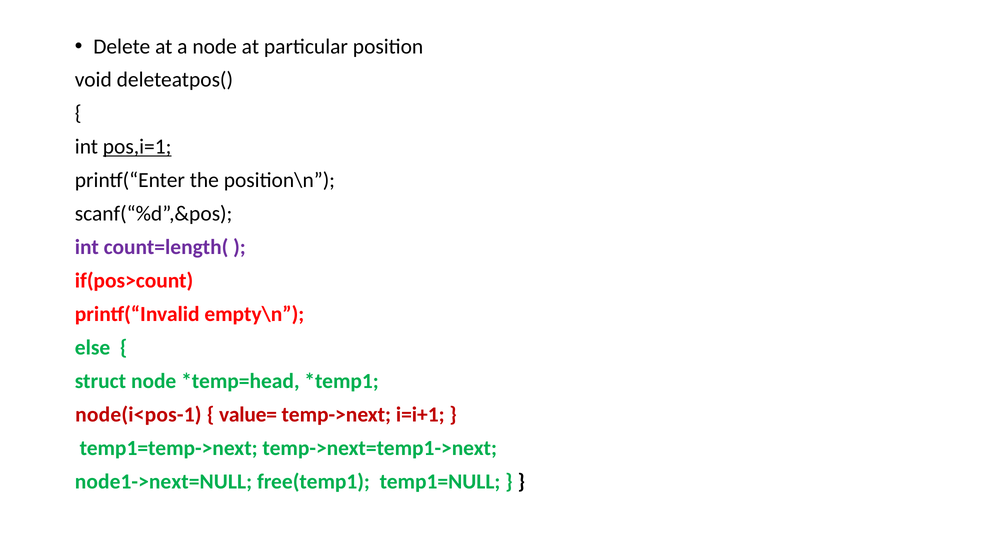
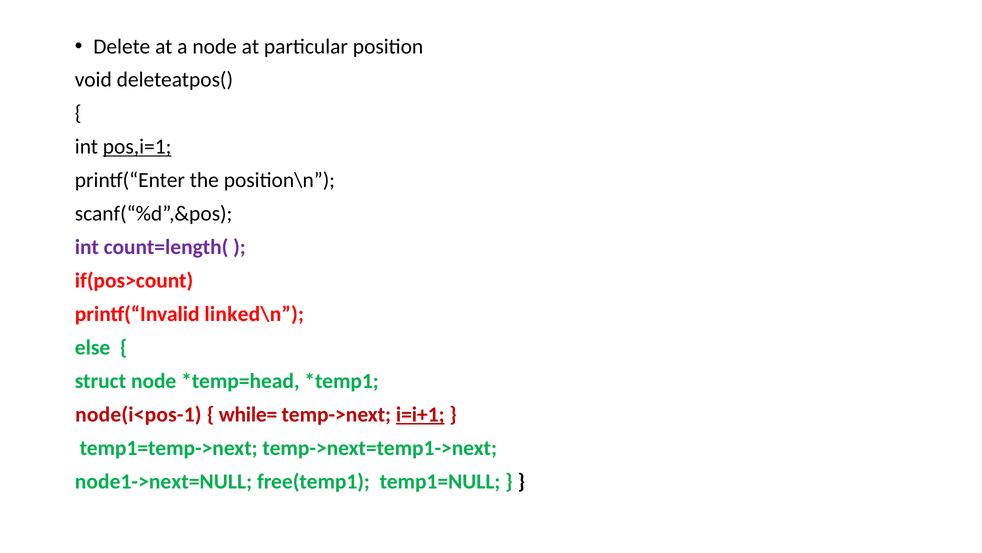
empty\n: empty\n -> linked\n
value=: value= -> while=
i=i+1 underline: none -> present
